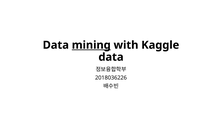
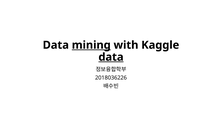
data at (111, 57) underline: none -> present
